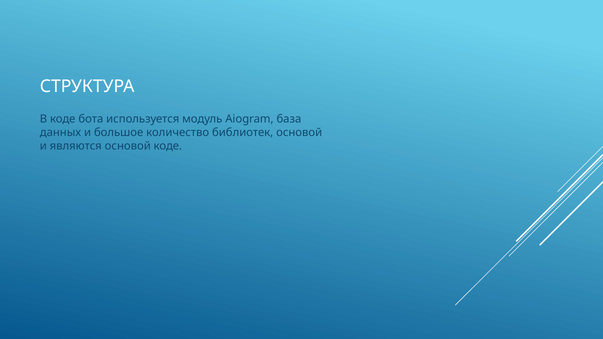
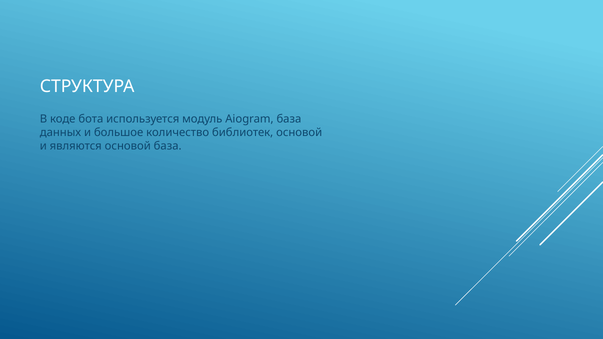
основой коде: коде -> база
